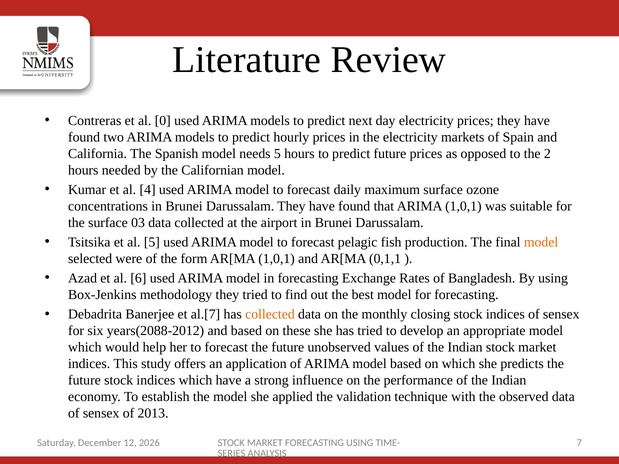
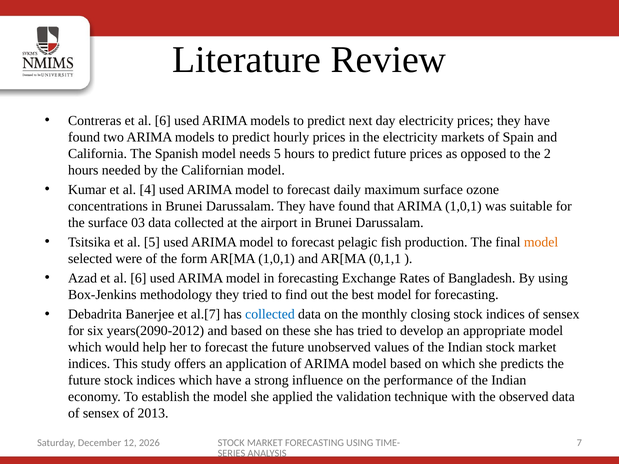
Contreras et al 0: 0 -> 6
collected at (270, 314) colour: orange -> blue
years(2088-2012: years(2088-2012 -> years(2090-2012
